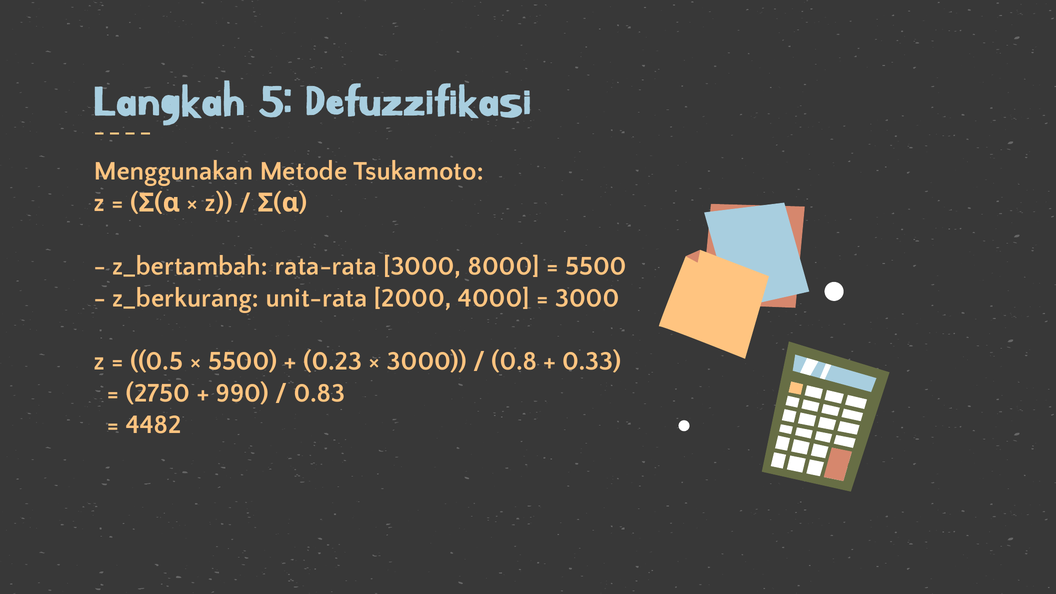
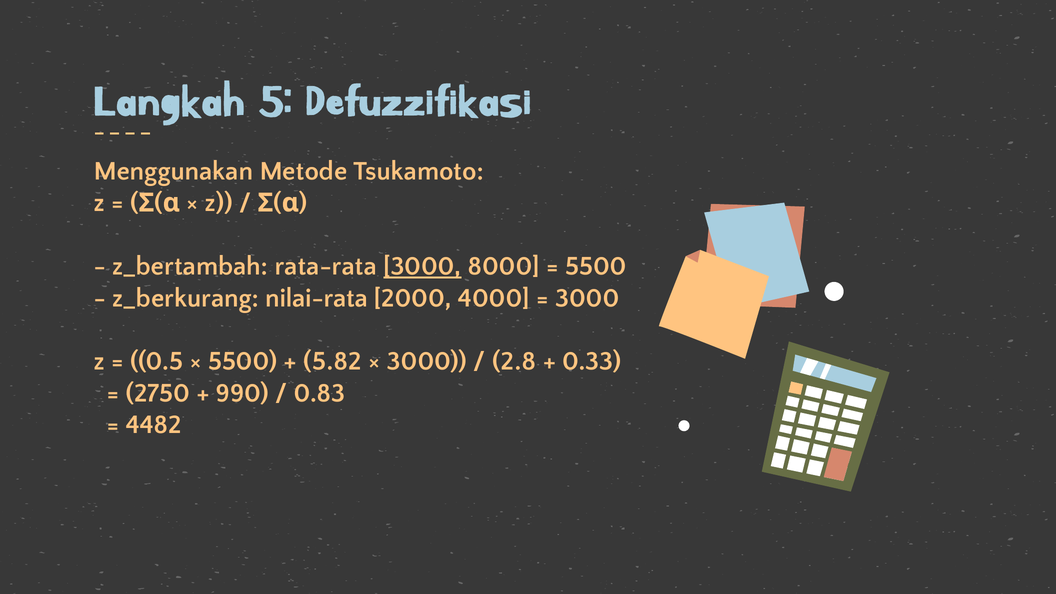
3000 at (422, 266) underline: none -> present
unit-rata: unit-rata -> nilai-rata
0.23: 0.23 -> 5.82
0.8: 0.8 -> 2.8
